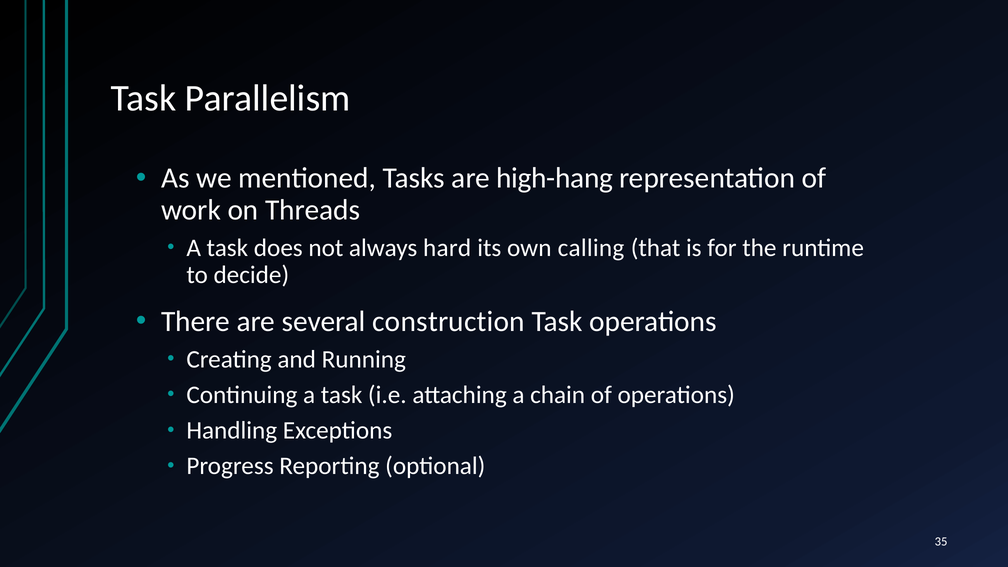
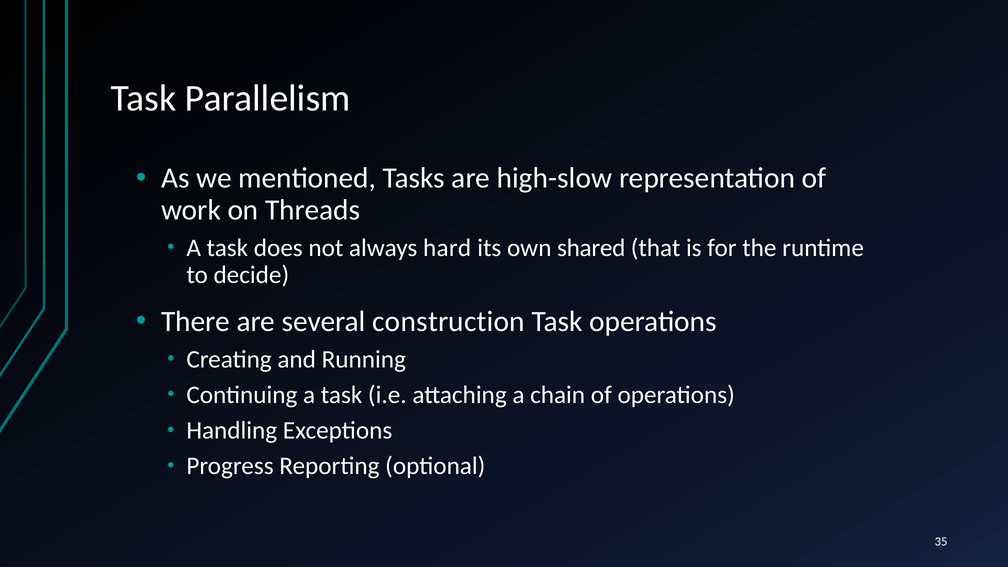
high-hang: high-hang -> high-slow
calling: calling -> shared
